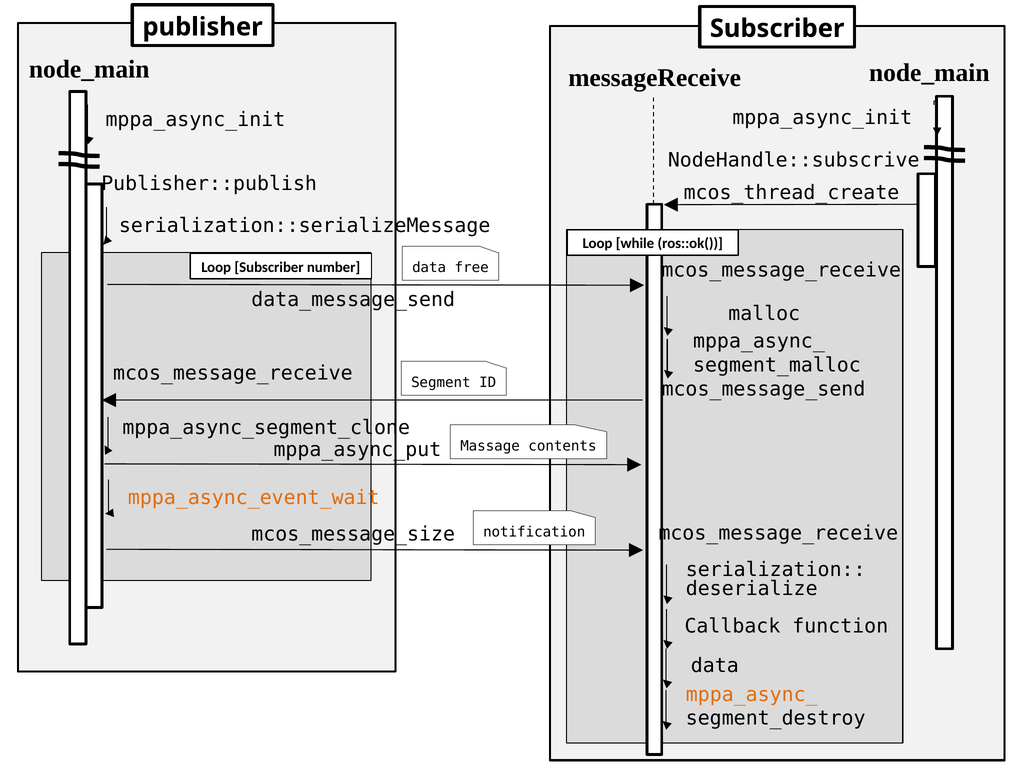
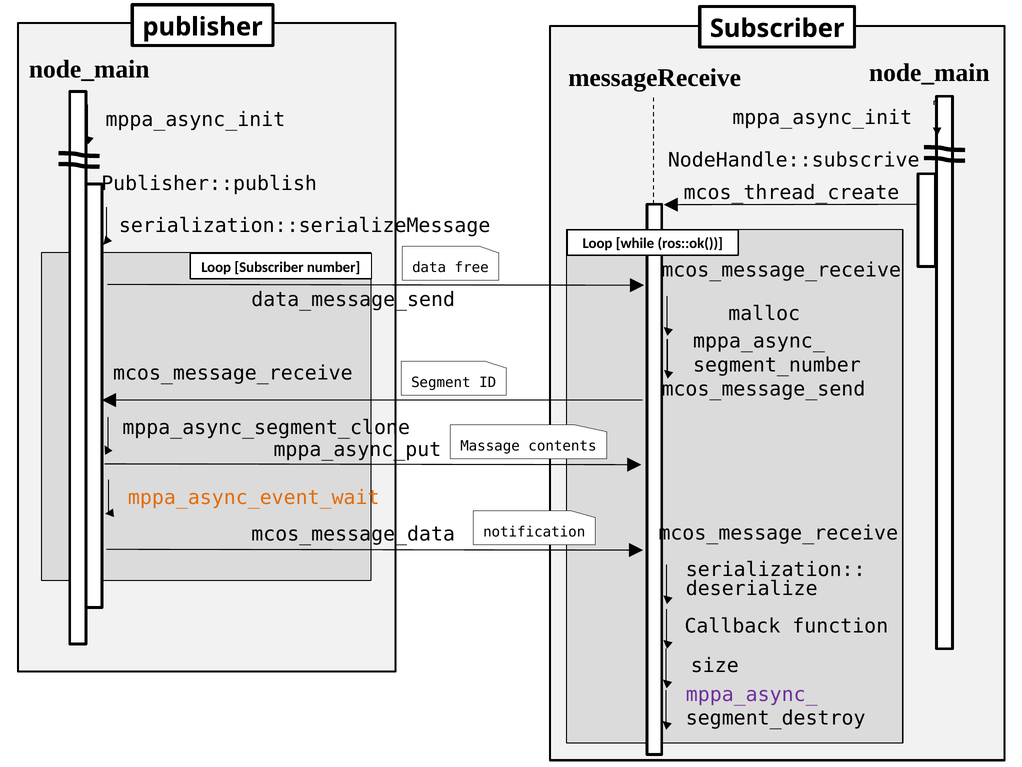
segment_malloc: segment_malloc -> segment_number
mcos_message_size: mcos_message_size -> mcos_message_data
data at (715, 665): data -> size
mppa_async_ at (752, 694) colour: orange -> purple
